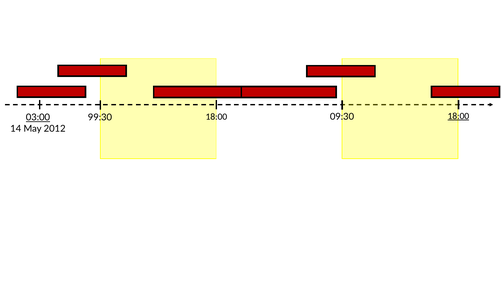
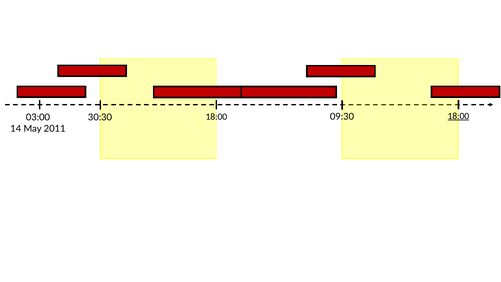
03:00 underline: present -> none
99:30: 99:30 -> 30:30
2012: 2012 -> 2011
